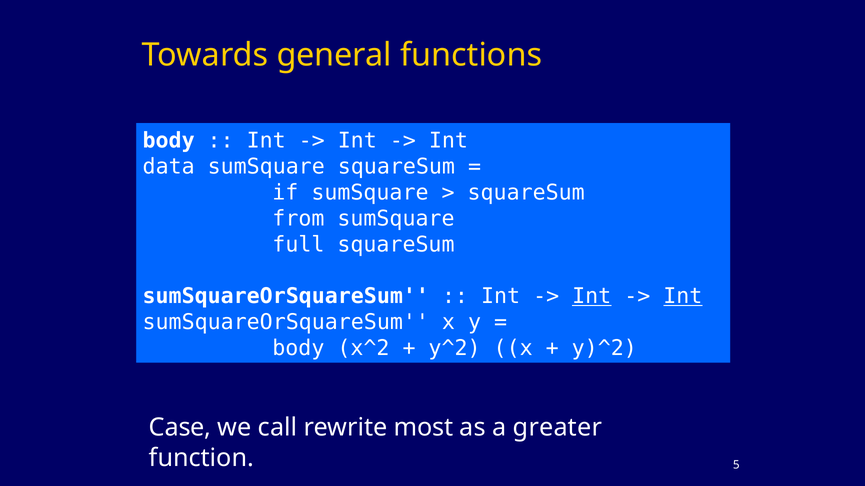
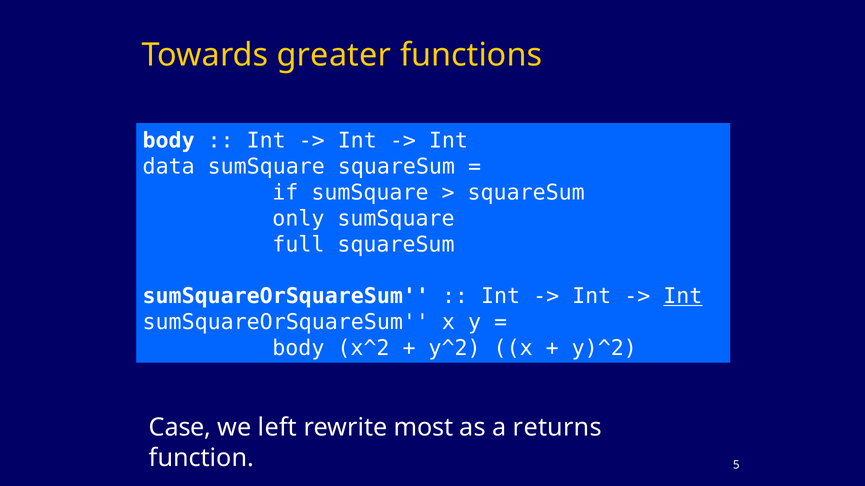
general: general -> greater
from: from -> only
Int at (592, 297) underline: present -> none
call: call -> left
greater: greater -> returns
